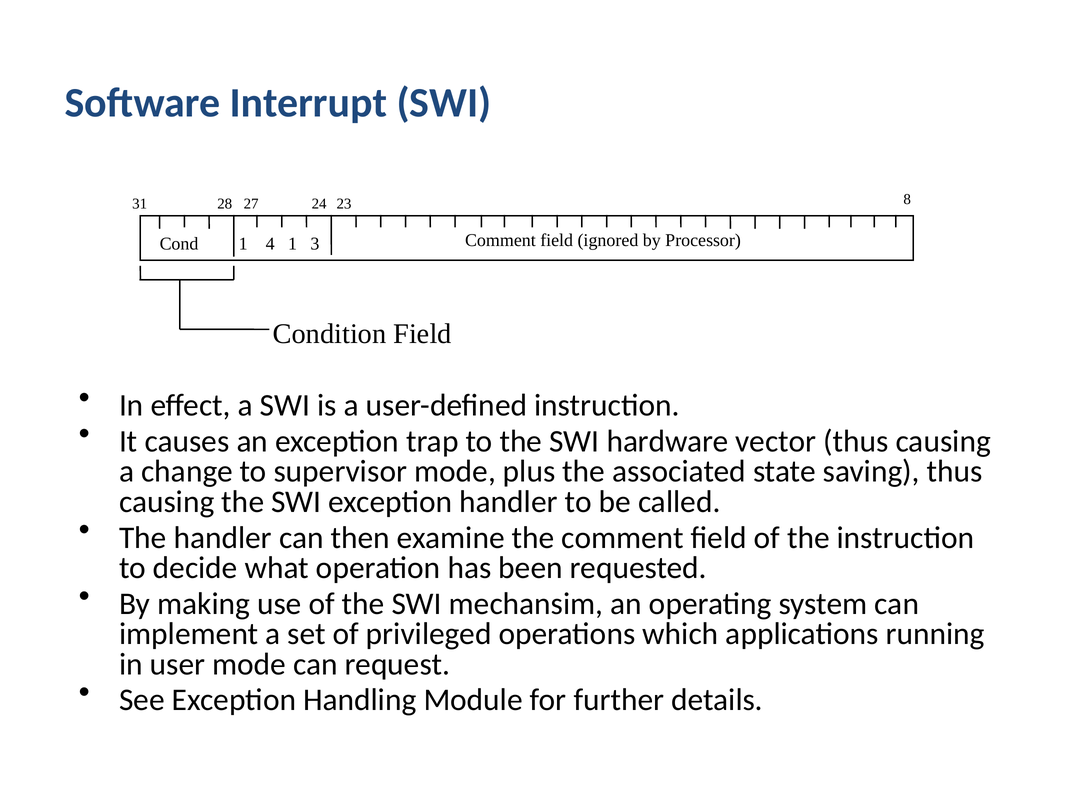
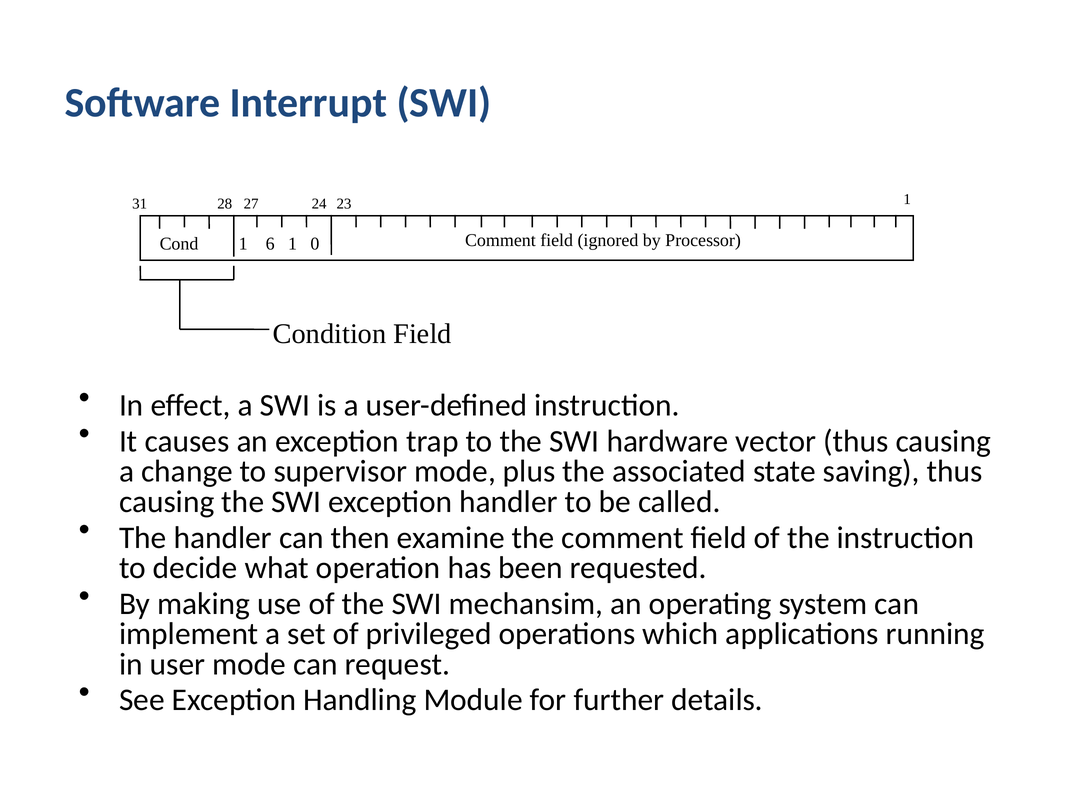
27 8: 8 -> 1
4: 4 -> 6
3: 3 -> 0
